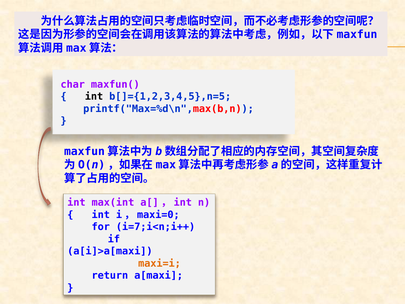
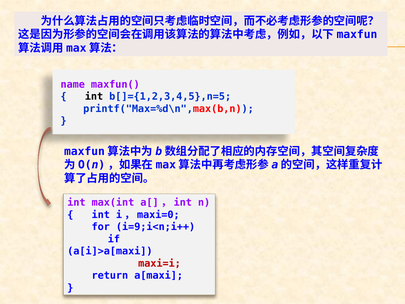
char: char -> name
i=7;i<n;i++: i=7;i<n;i++ -> i=9;i<n;i++
maxi=i colour: orange -> red
